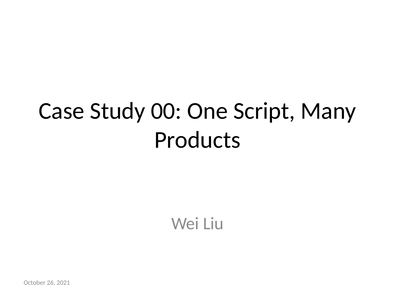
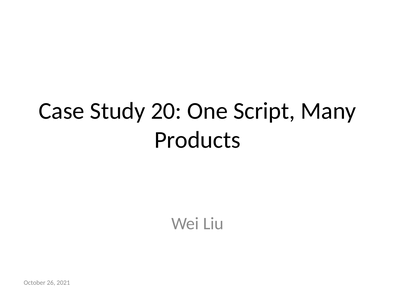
00: 00 -> 20
